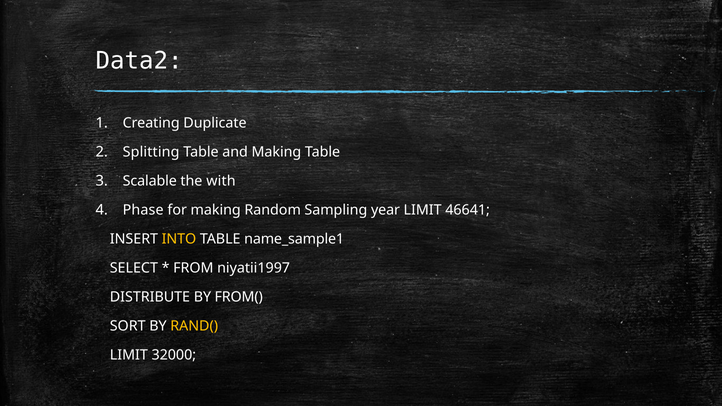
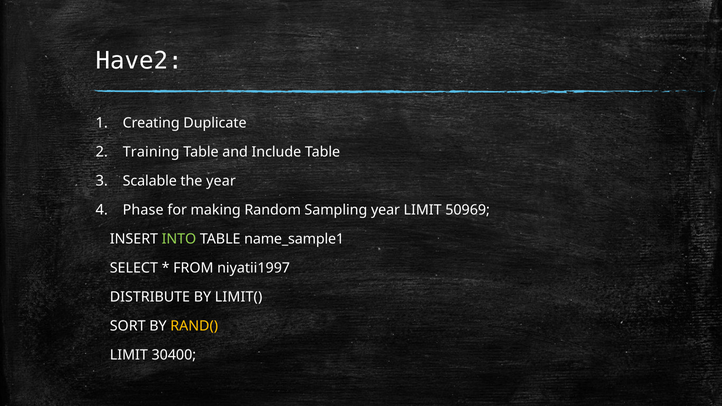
Data2: Data2 -> Have2
Splitting: Splitting -> Training
and Making: Making -> Include
the with: with -> year
46641: 46641 -> 50969
INTO colour: yellow -> light green
FROM(: FROM( -> LIMIT(
32000: 32000 -> 30400
